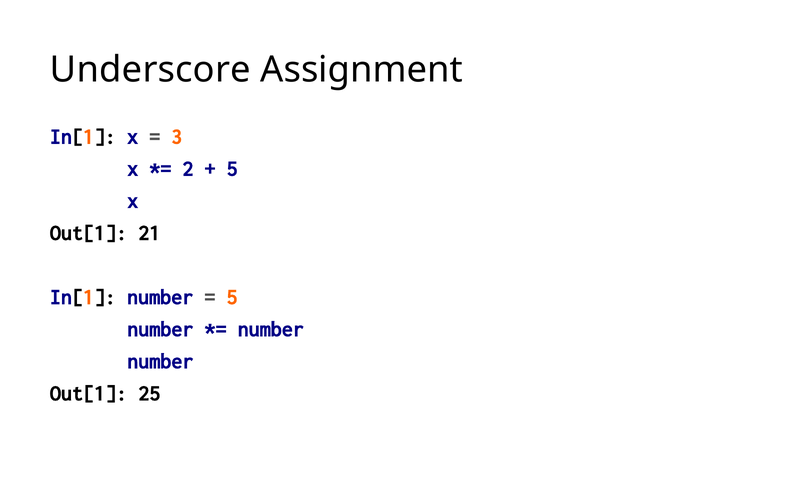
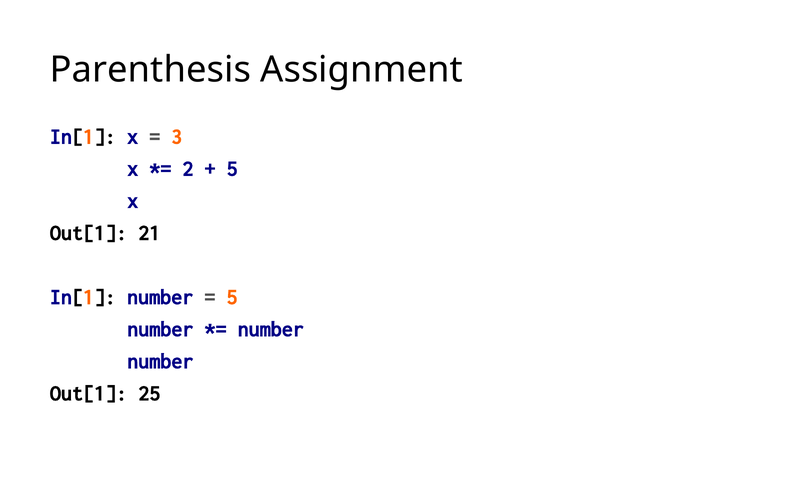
Underscore: Underscore -> Parenthesis
